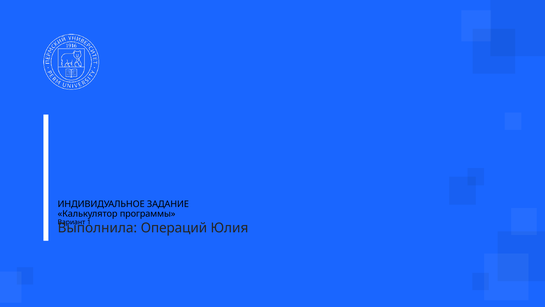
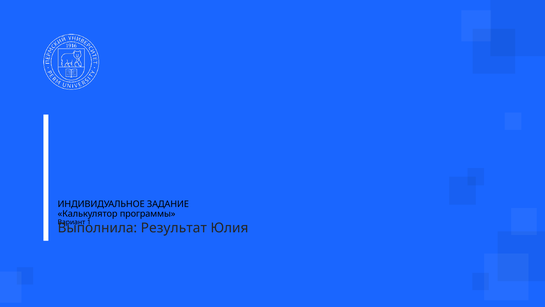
Операций: Операций -> Результат
